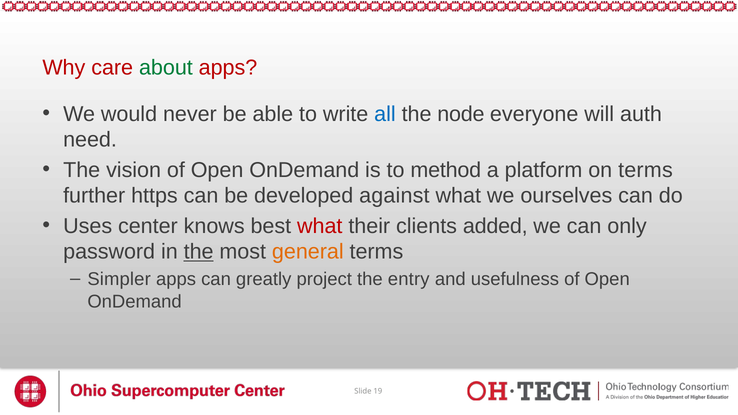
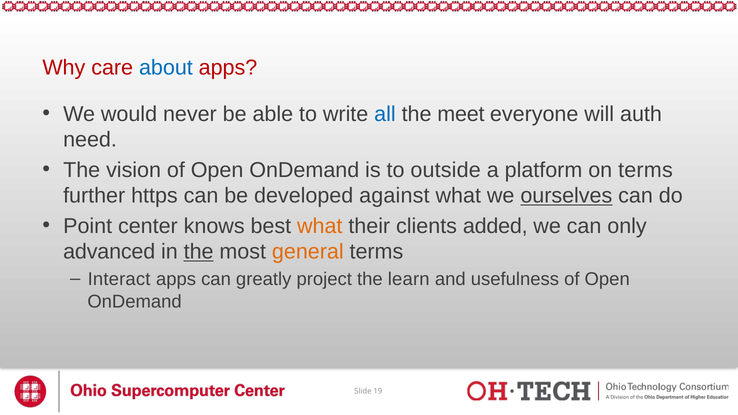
about colour: green -> blue
node: node -> meet
method: method -> outside
ourselves underline: none -> present
Uses: Uses -> Point
what at (320, 226) colour: red -> orange
password: password -> advanced
Simpler: Simpler -> Interact
entry: entry -> learn
